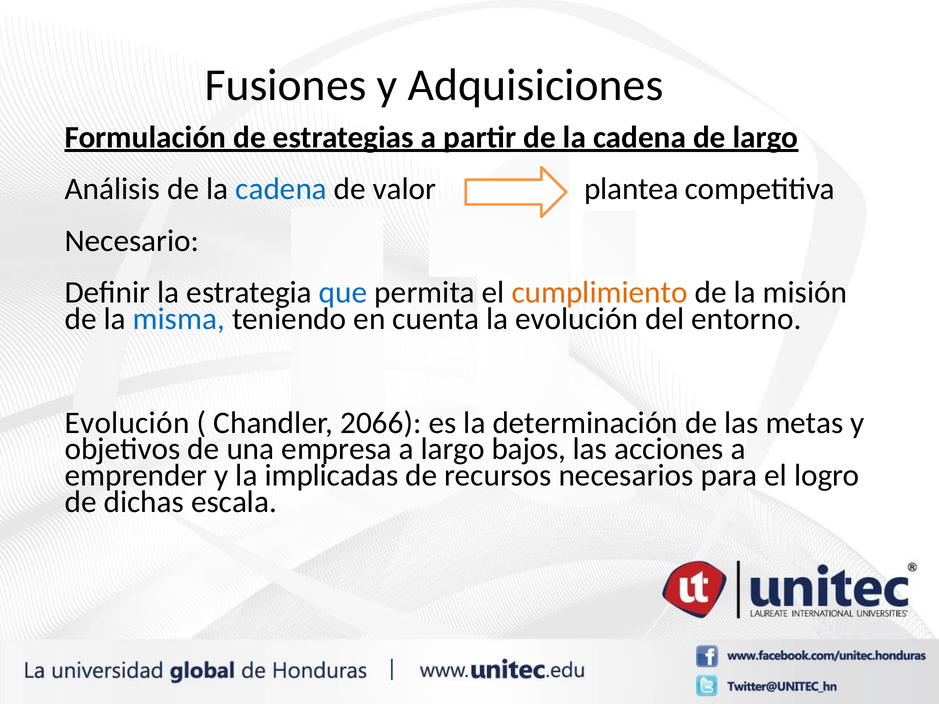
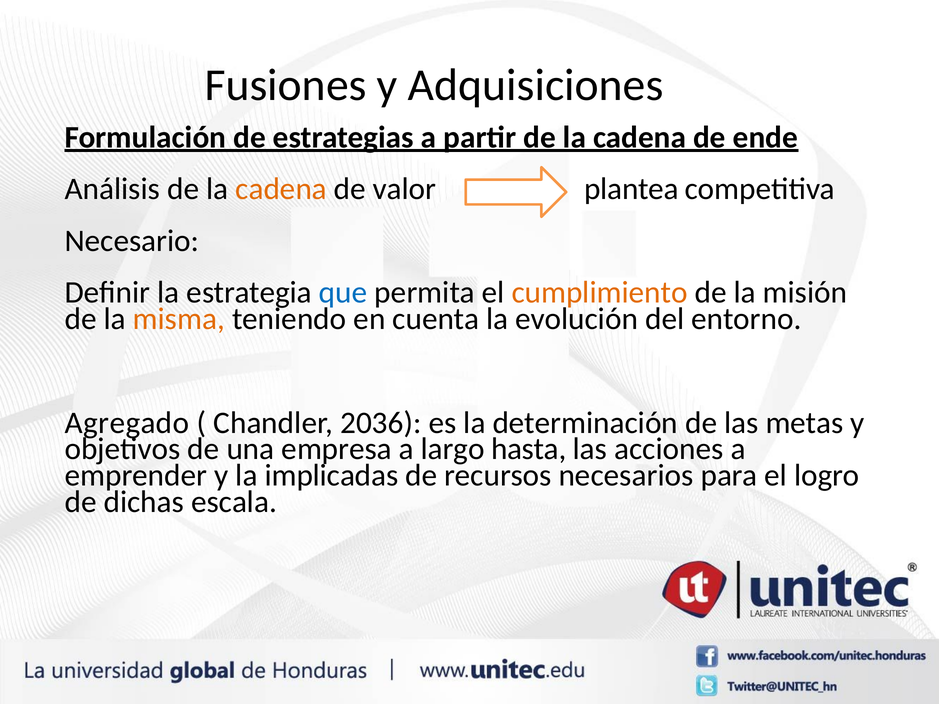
de largo: largo -> ende
cadena at (281, 189) colour: blue -> orange
misma colour: blue -> orange
Evolución at (127, 423): Evolución -> Agregado
2066: 2066 -> 2036
bajos: bajos -> hasta
